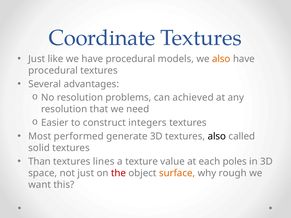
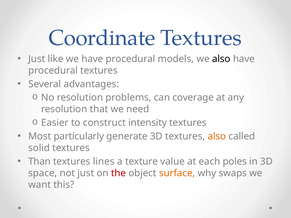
also at (221, 59) colour: orange -> black
achieved: achieved -> coverage
integers: integers -> intensity
performed: performed -> particularly
also at (217, 136) colour: black -> orange
rough: rough -> swaps
